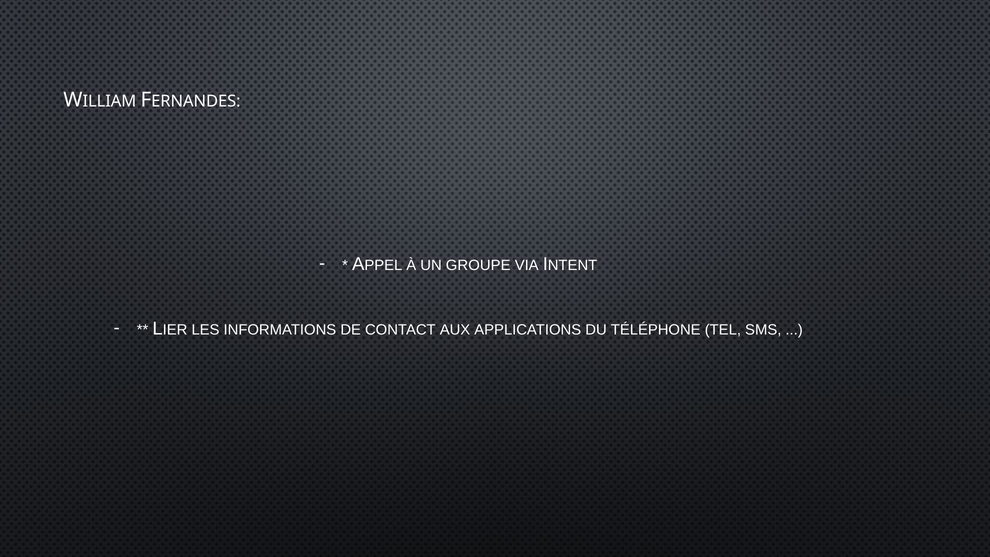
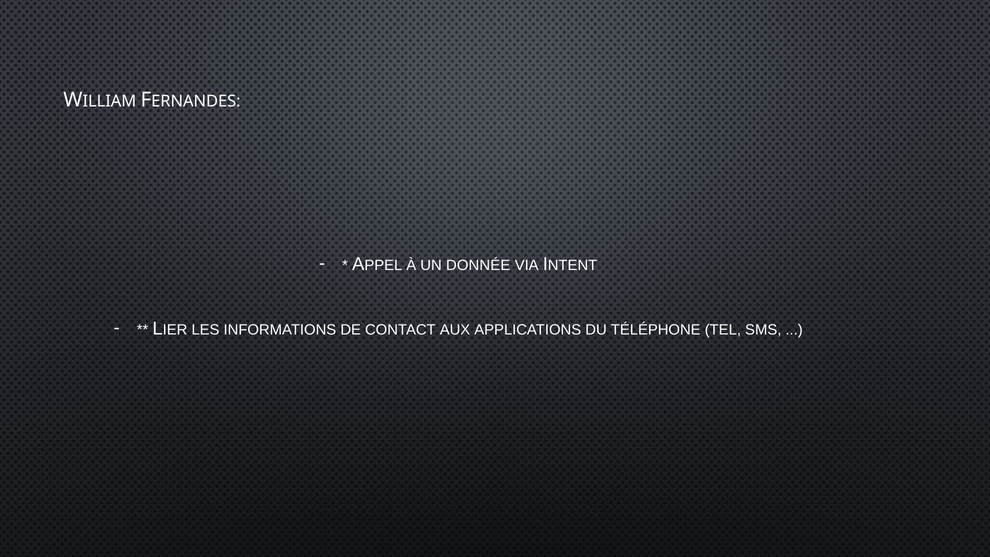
GROUPE: GROUPE -> DONNÉE
